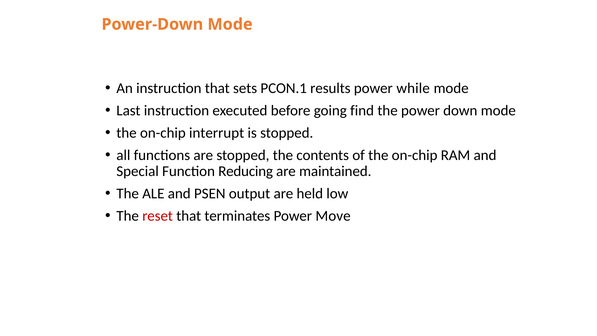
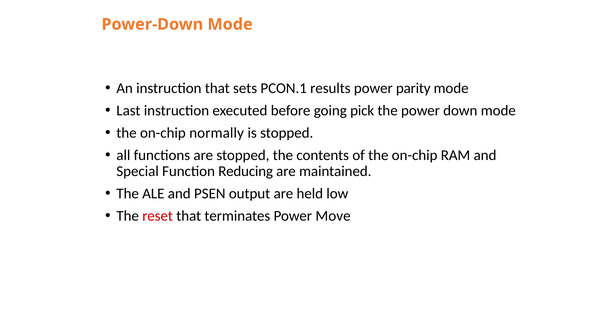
while: while -> parity
find: find -> pick
interrupt: interrupt -> normally
